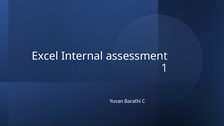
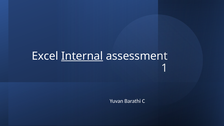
Internal underline: none -> present
